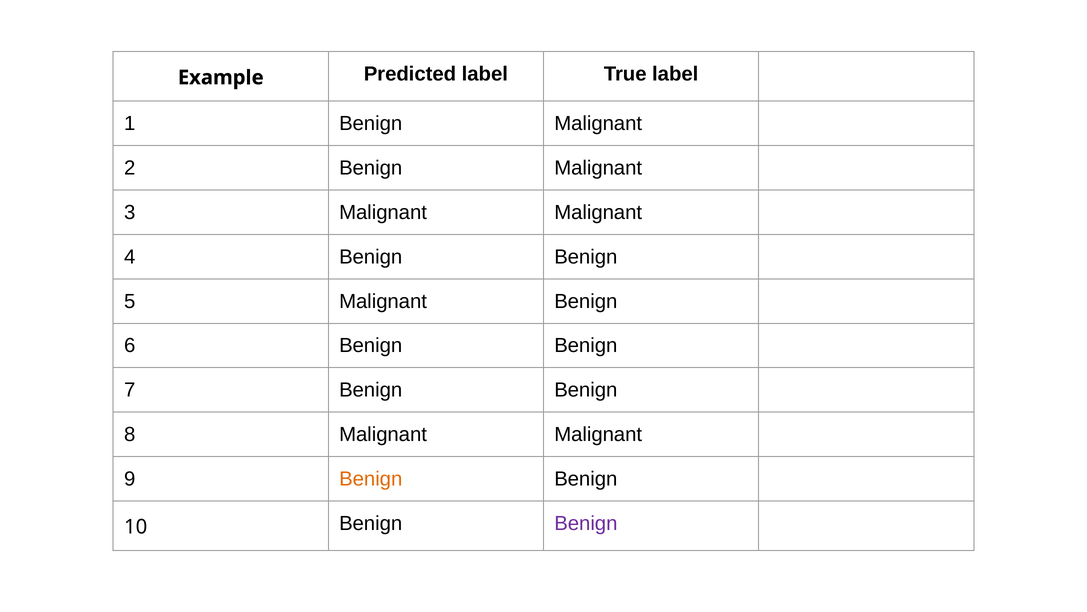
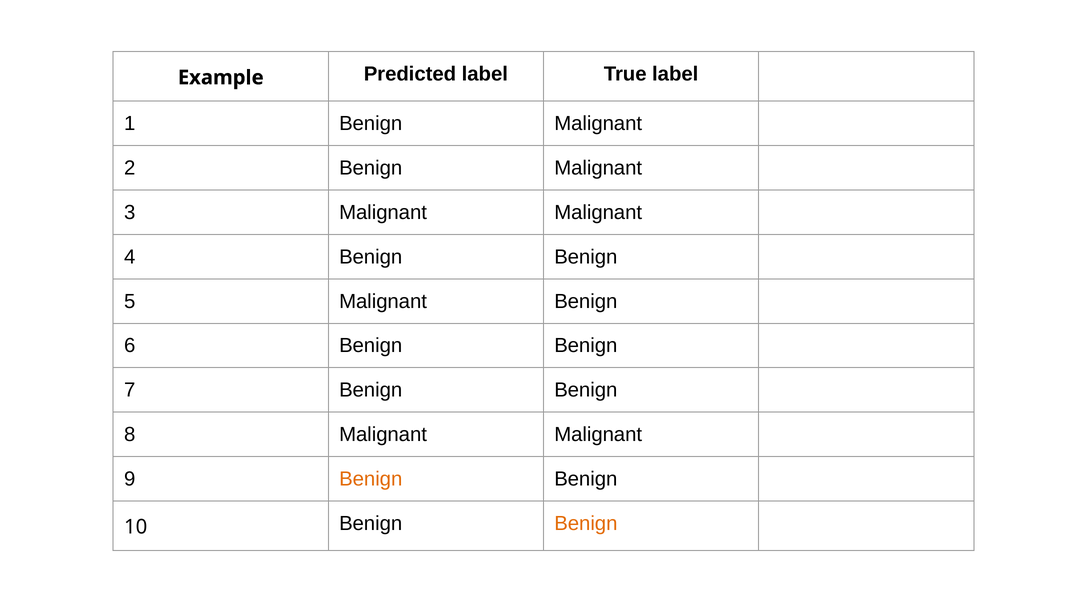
Benign at (586, 523) colour: purple -> orange
